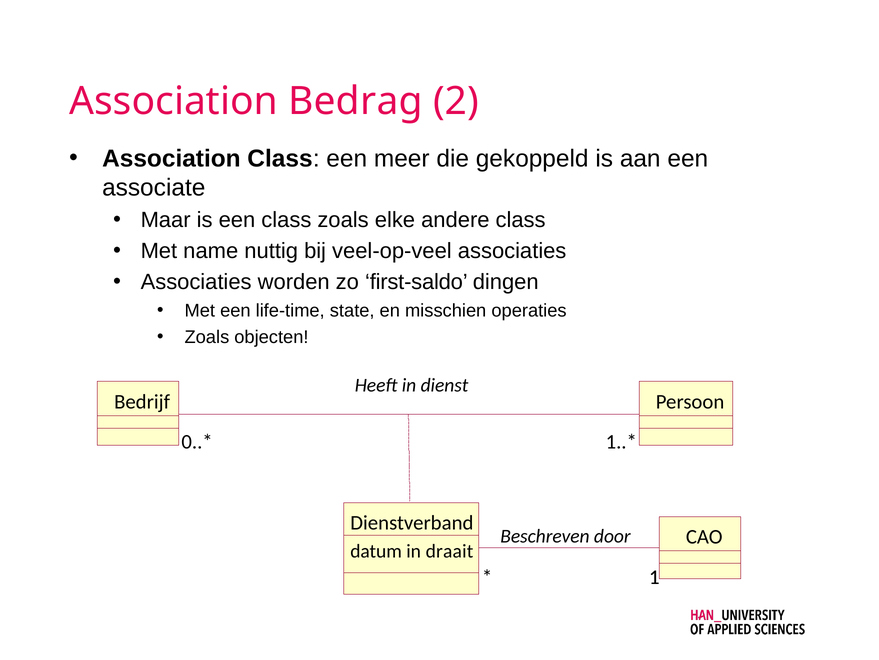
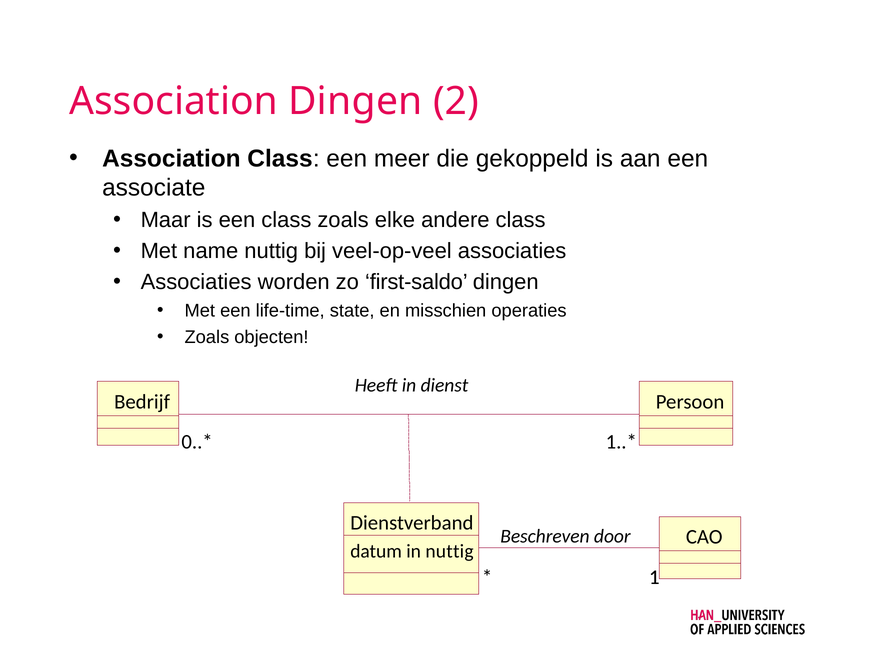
Association Bedrag: Bedrag -> Dingen
in draait: draait -> nuttig
